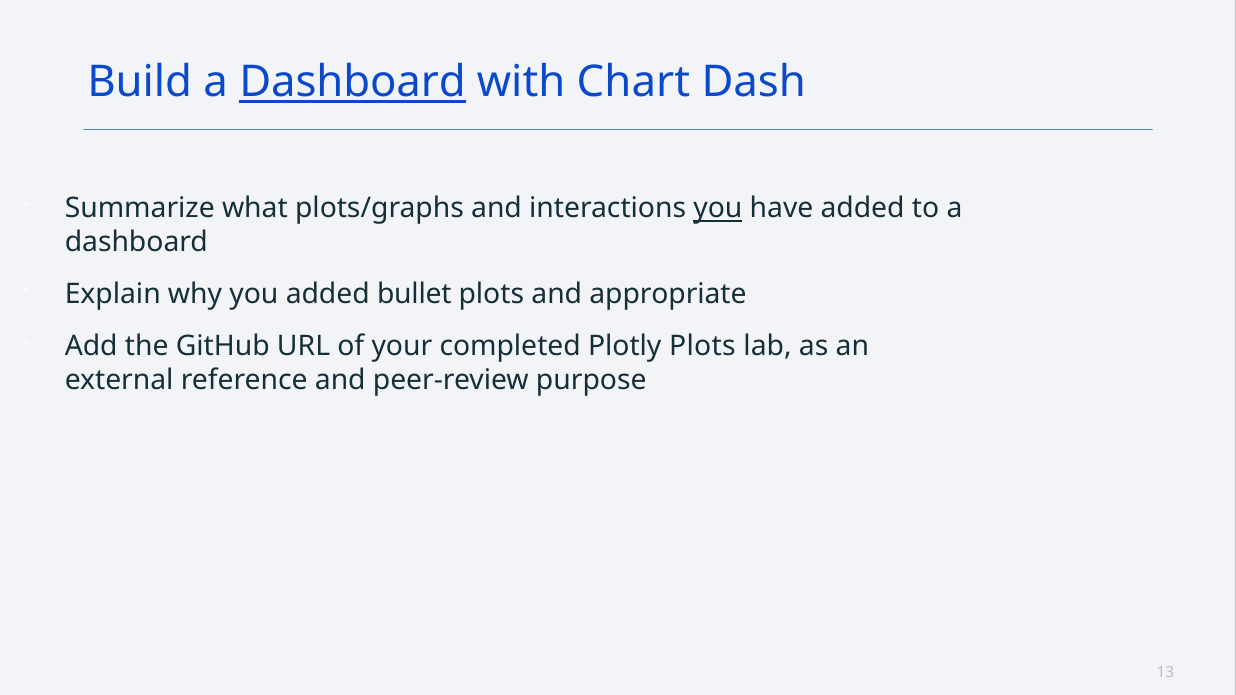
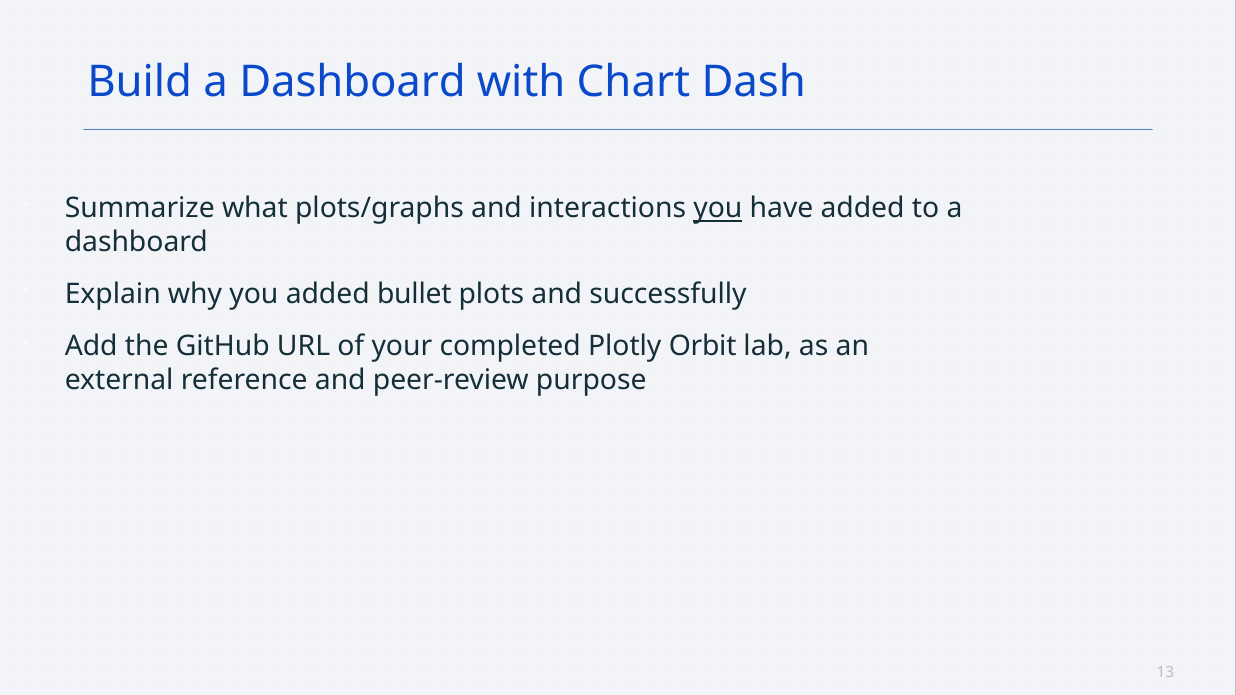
Dashboard at (352, 83) underline: present -> none
appropriate: appropriate -> successfully
Plotly Plots: Plots -> Orbit
